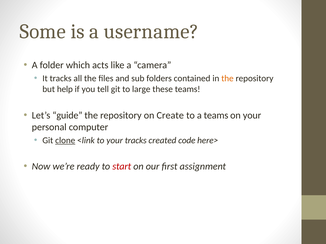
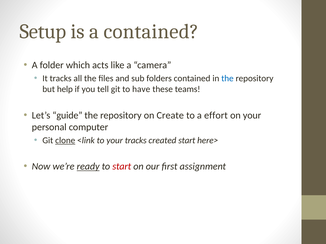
Some: Some -> Setup
a username: username -> contained
the at (227, 79) colour: orange -> blue
large: large -> have
a teams: teams -> effort
created code: code -> start
ready underline: none -> present
